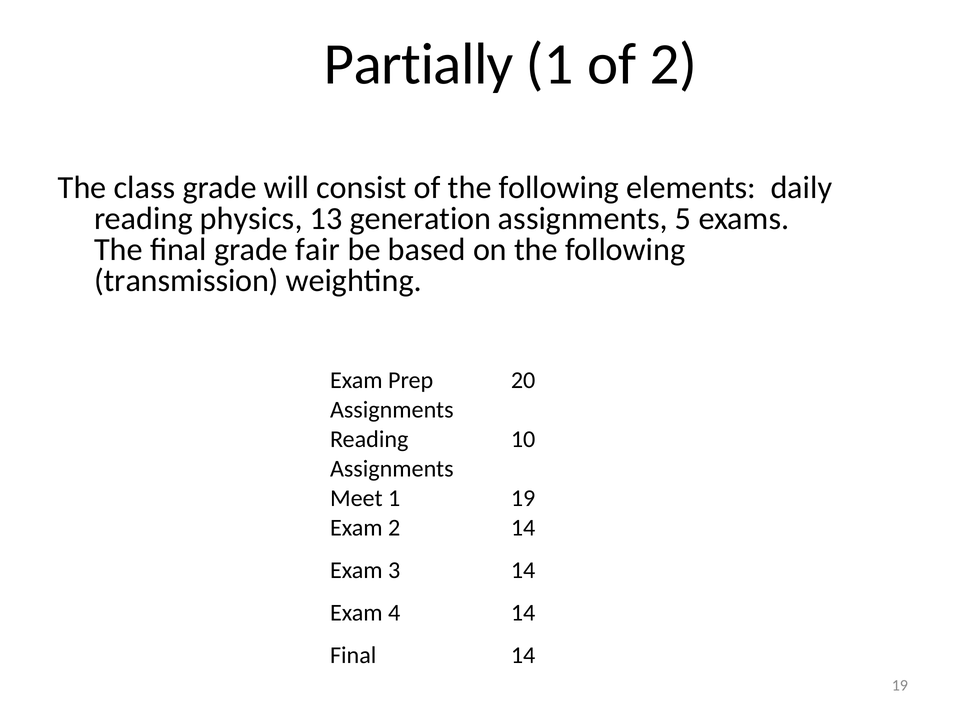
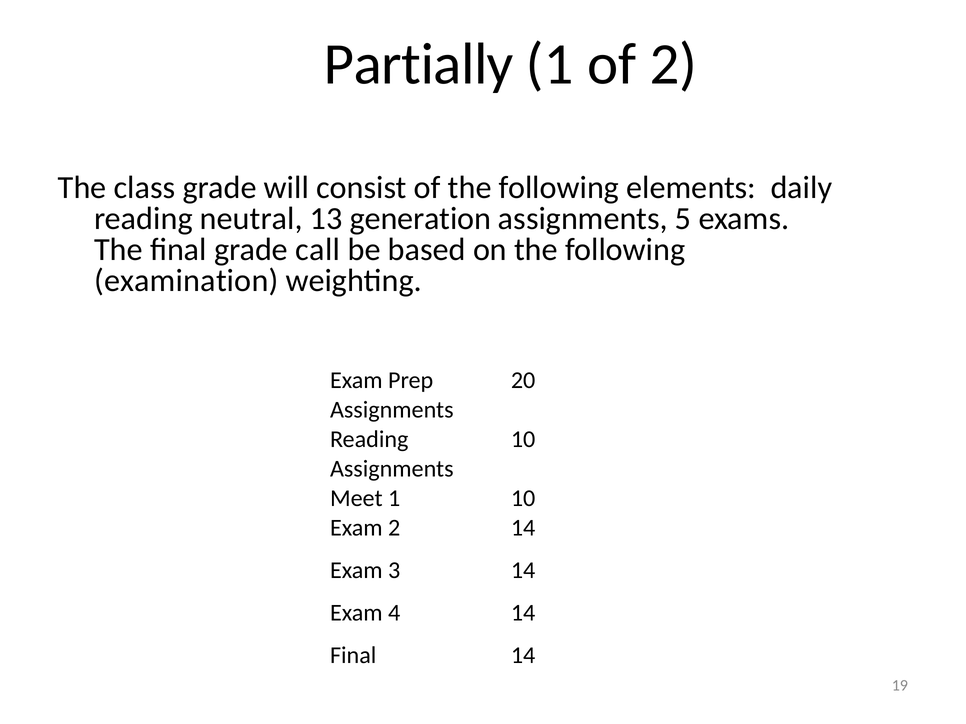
physics: physics -> neutral
fair: fair -> call
transmission: transmission -> examination
1 19: 19 -> 10
